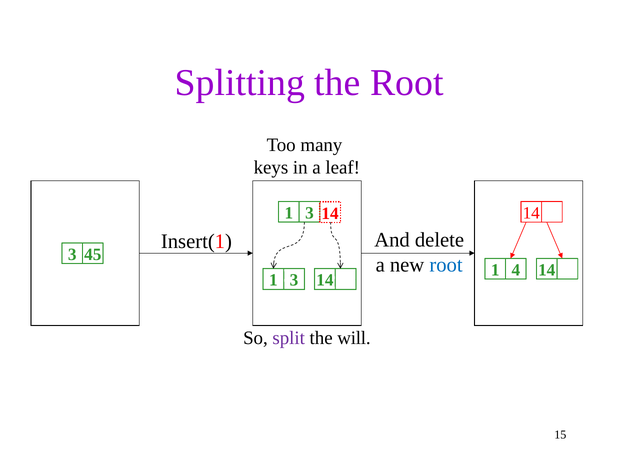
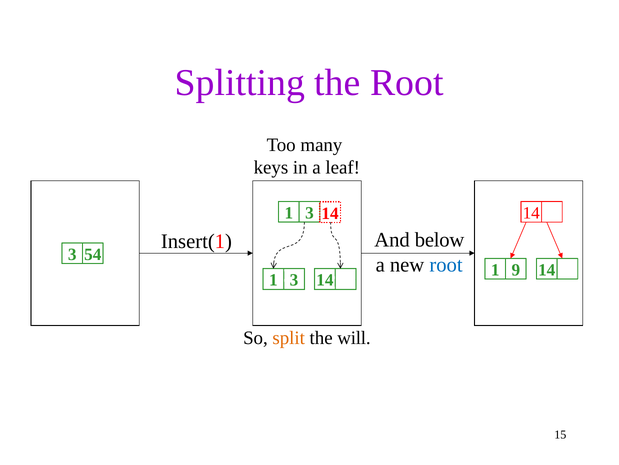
delete: delete -> below
45: 45 -> 54
4: 4 -> 9
split colour: purple -> orange
